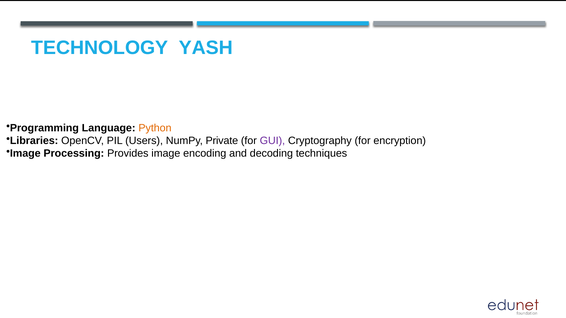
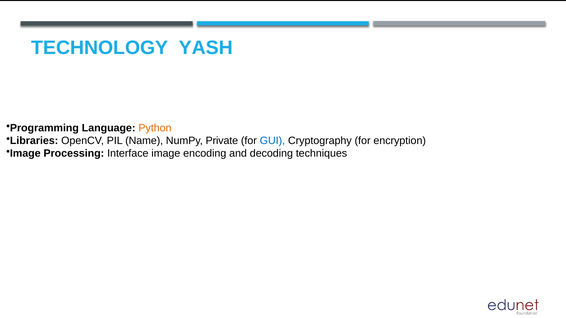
Users: Users -> Name
GUI colour: purple -> blue
Provides: Provides -> Interface
